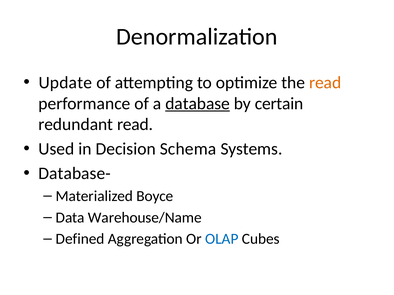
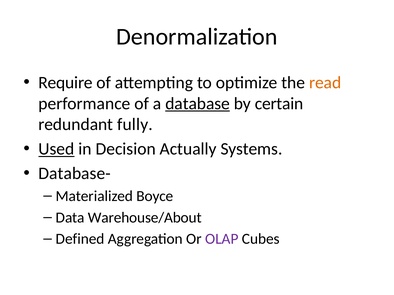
Update: Update -> Require
redundant read: read -> fully
Used underline: none -> present
Schema: Schema -> Actually
Warehouse/Name: Warehouse/Name -> Warehouse/About
OLAP colour: blue -> purple
